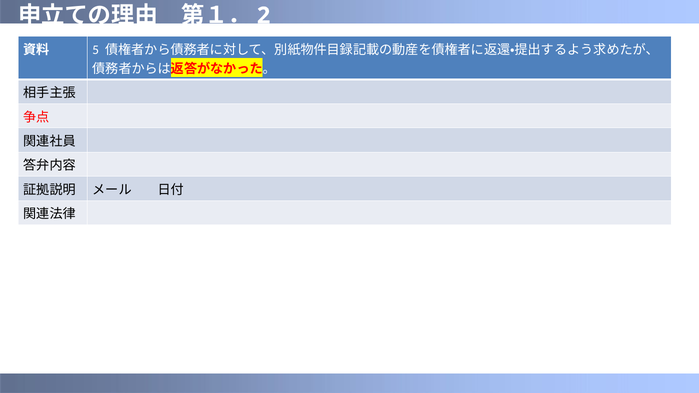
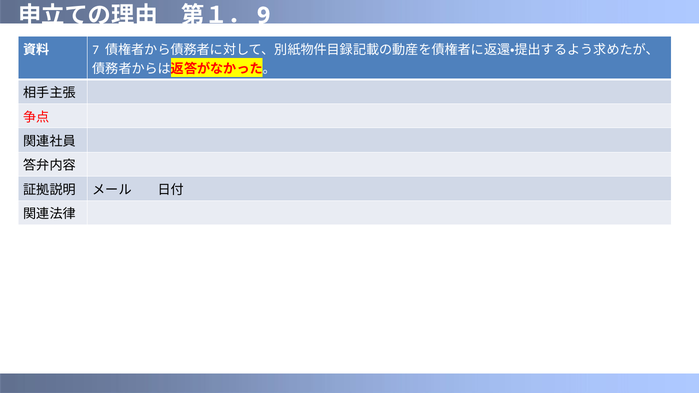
2: 2 -> 9
5: 5 -> 7
